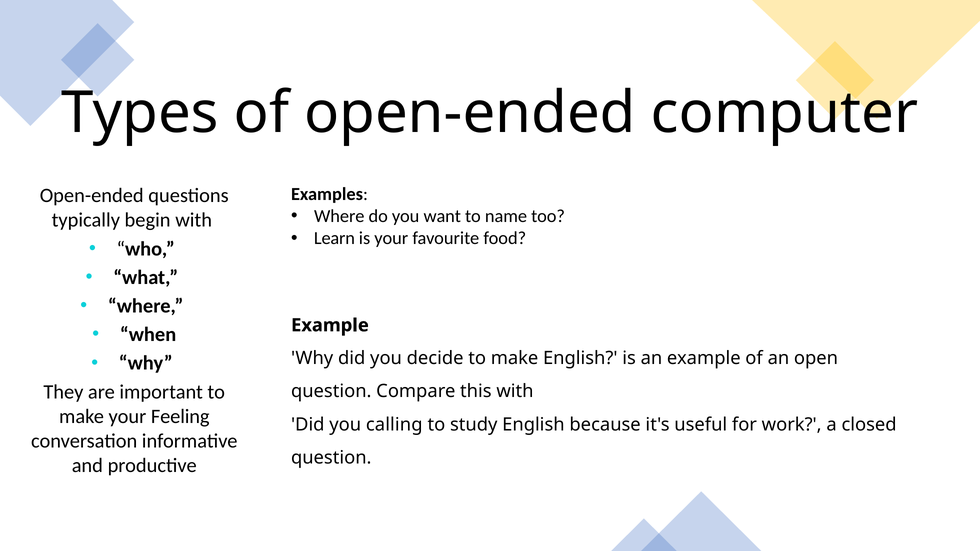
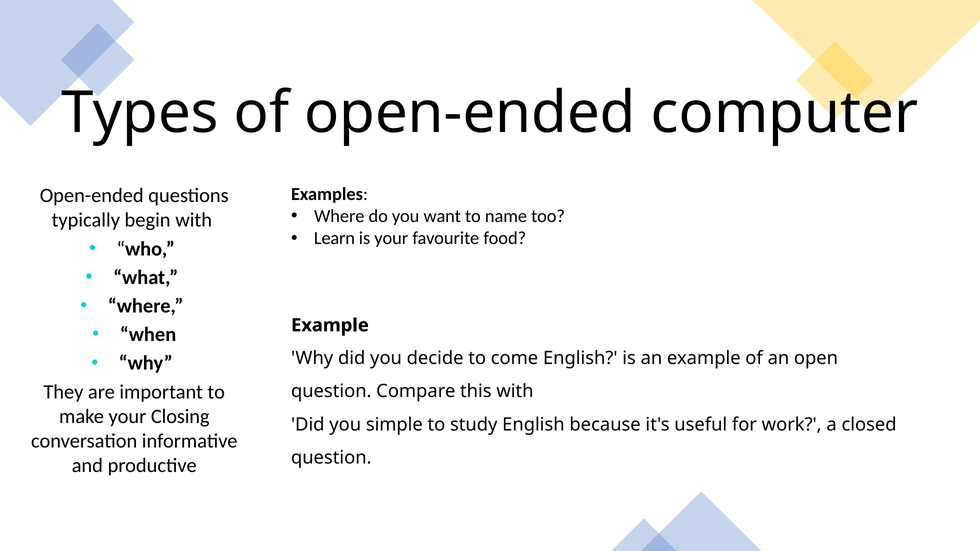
decide to make: make -> come
Feeling: Feeling -> Closing
calling: calling -> simple
